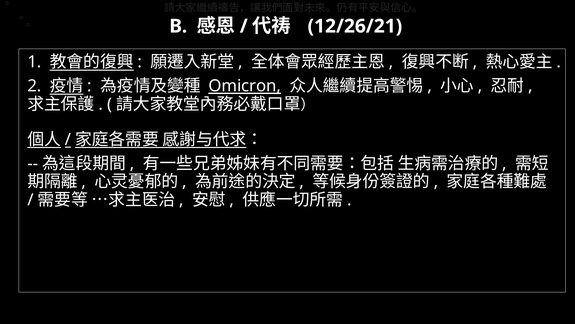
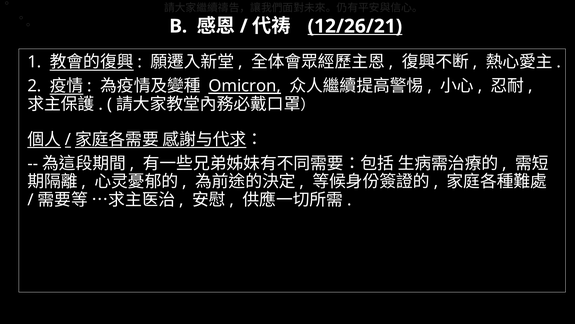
12/26/21 underline: none -> present
